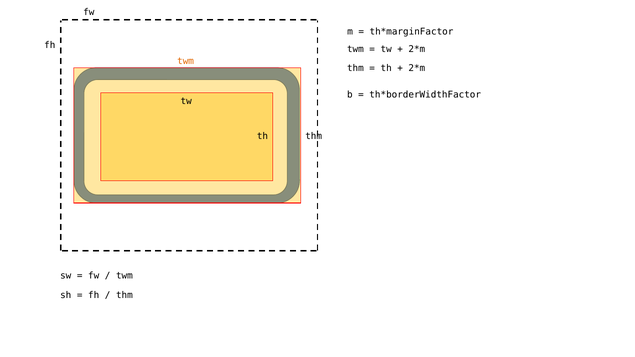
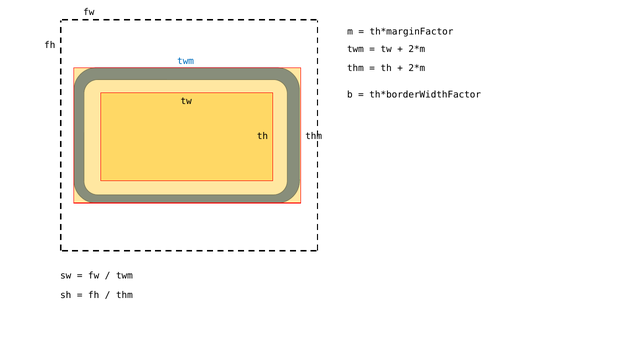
twm at (186, 61) colour: orange -> blue
